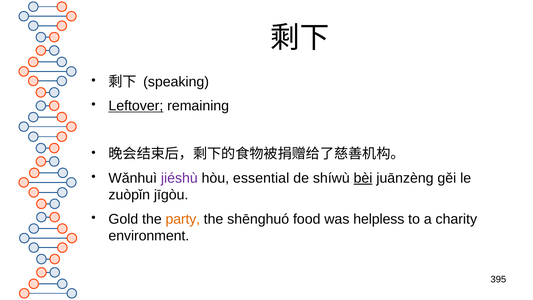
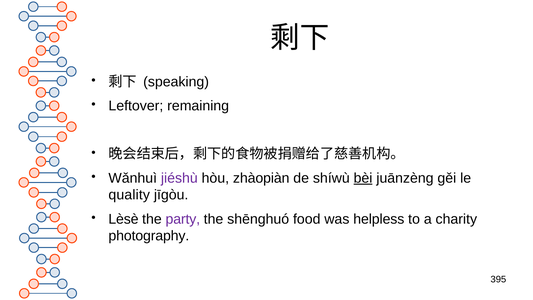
Leftover underline: present -> none
essential: essential -> zhàopiàn
zuòpǐn: zuòpǐn -> quality
Gold: Gold -> Lèsè
party colour: orange -> purple
environment: environment -> photography
